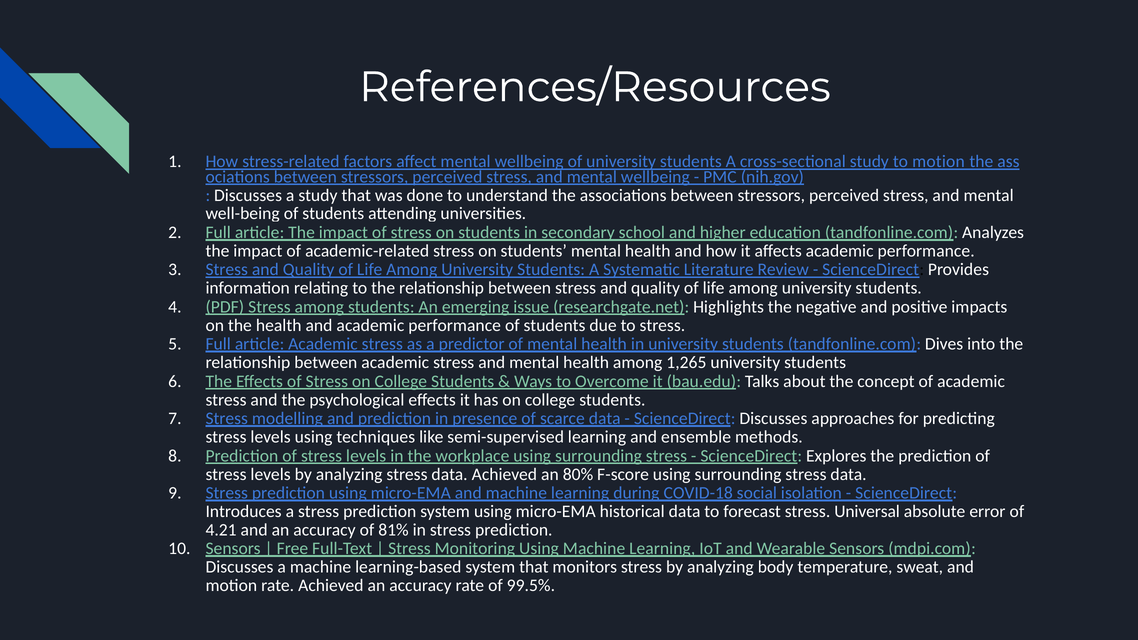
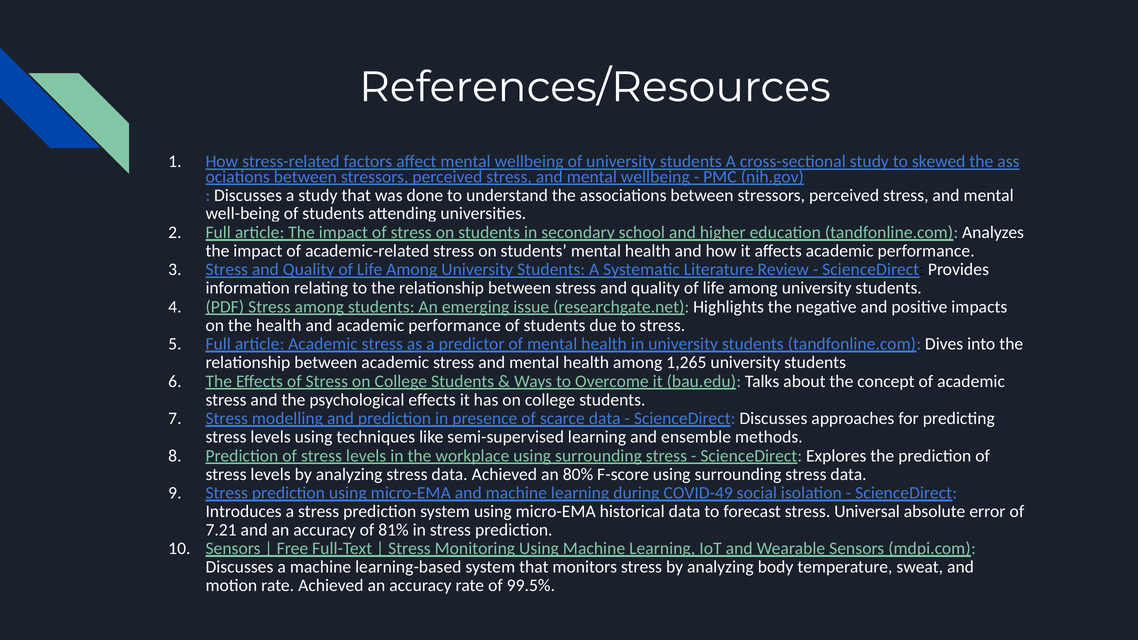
to motion: motion -> skewed
COVID-18: COVID-18 -> COVID-49
4.21: 4.21 -> 7.21
